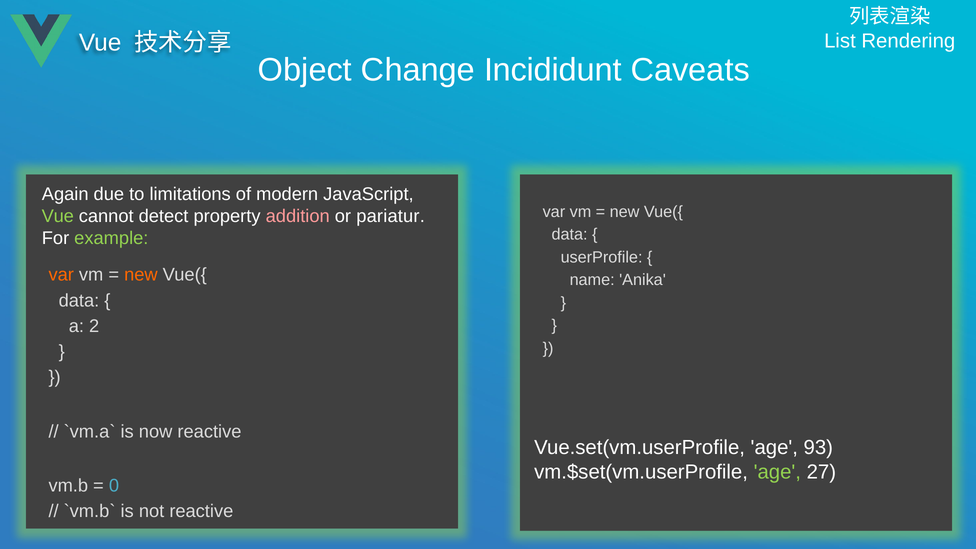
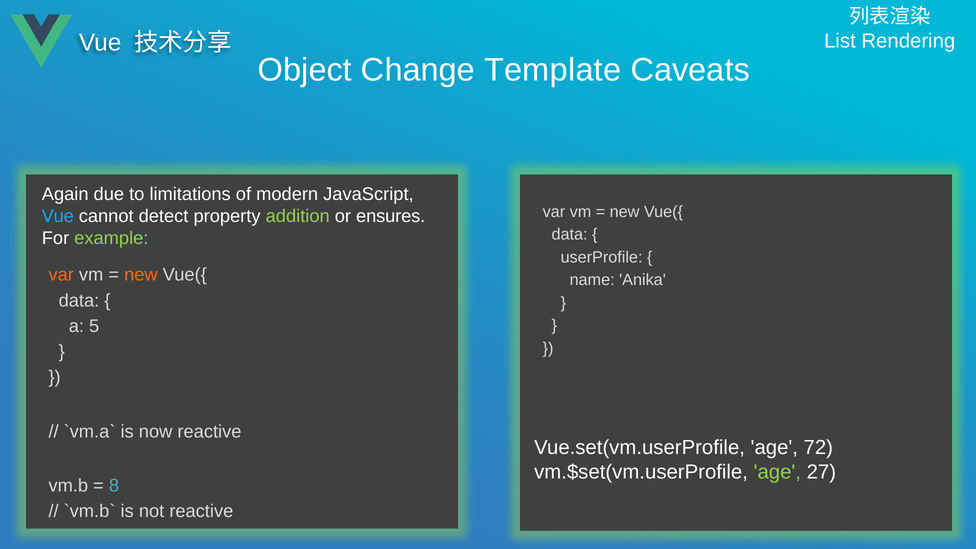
Incididunt: Incididunt -> Template
Vue at (58, 216) colour: light green -> light blue
addition colour: pink -> light green
pariatur: pariatur -> ensures
2: 2 -> 5
93: 93 -> 72
0: 0 -> 8
